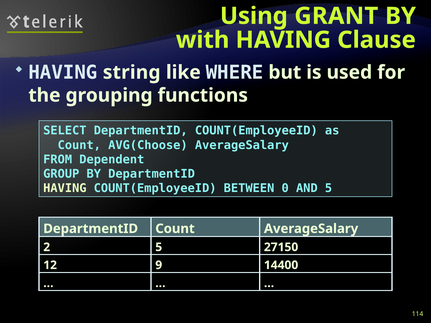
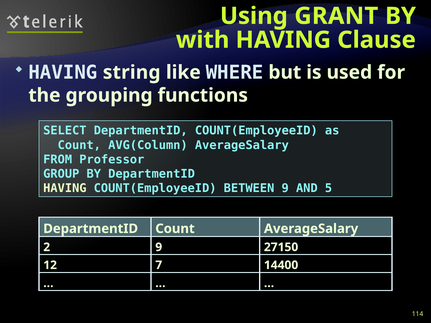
AVG(Choose: AVG(Choose -> AVG(Column
Dependent: Dependent -> Professor
BETWEEN 0: 0 -> 9
2 5: 5 -> 9
9: 9 -> 7
